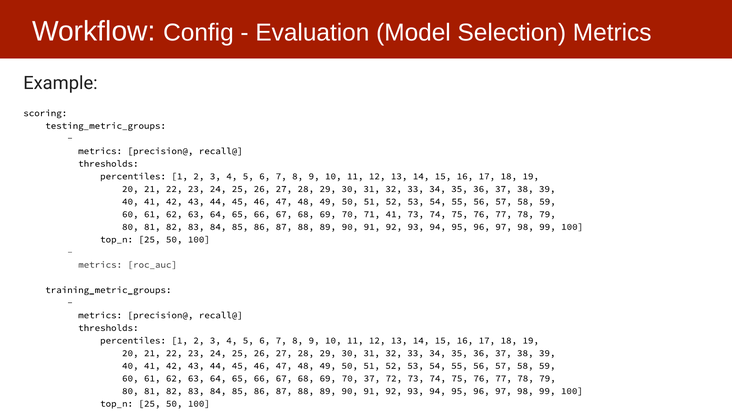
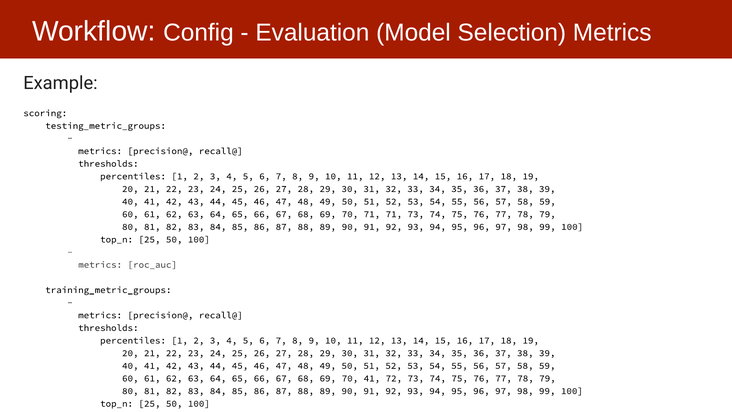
71 41: 41 -> 71
70 37: 37 -> 41
